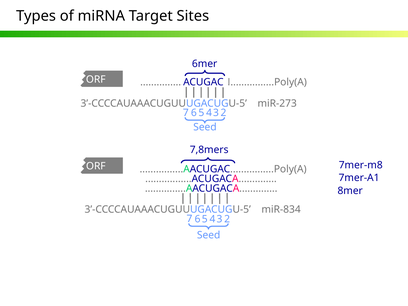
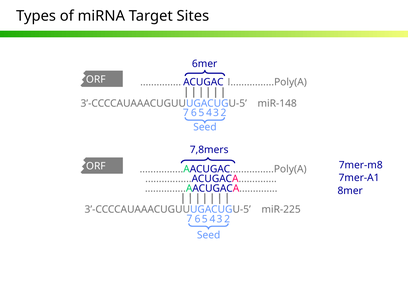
miR-273: miR-273 -> miR-148
miR-834: miR-834 -> miR-225
